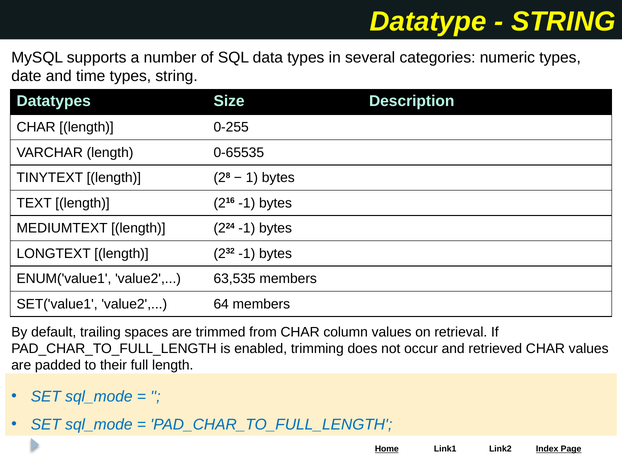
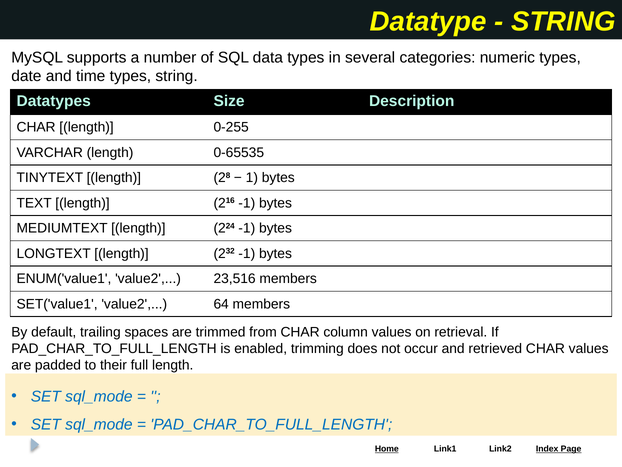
63,535: 63,535 -> 23,516
